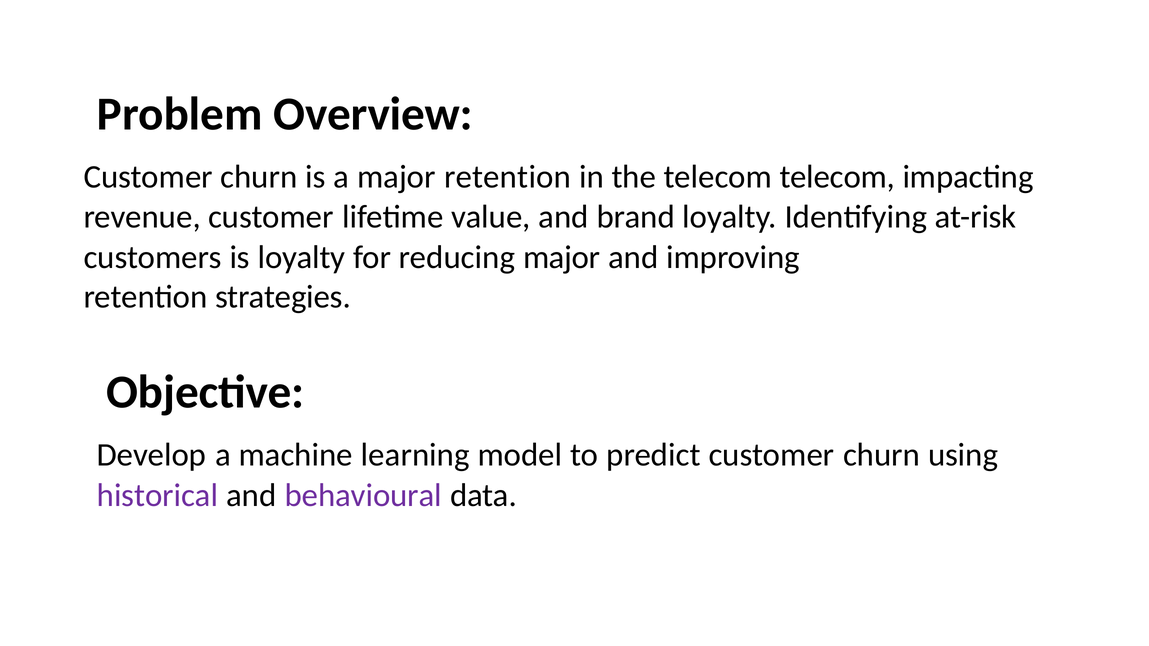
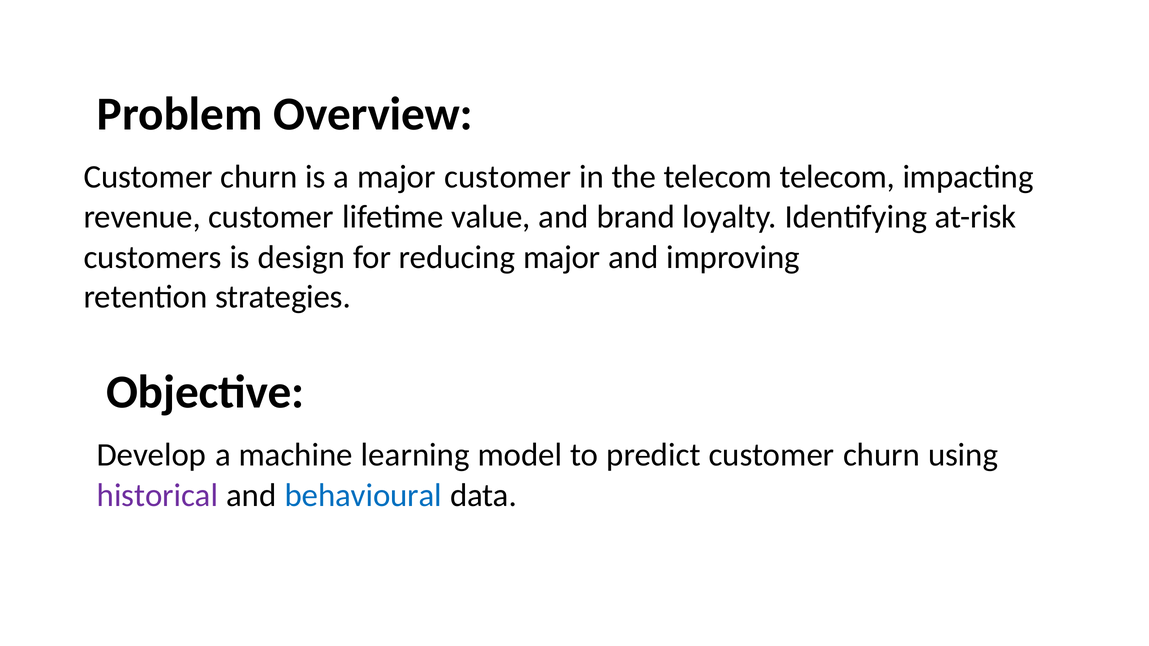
major retention: retention -> customer
is loyalty: loyalty -> design
behavioural colour: purple -> blue
